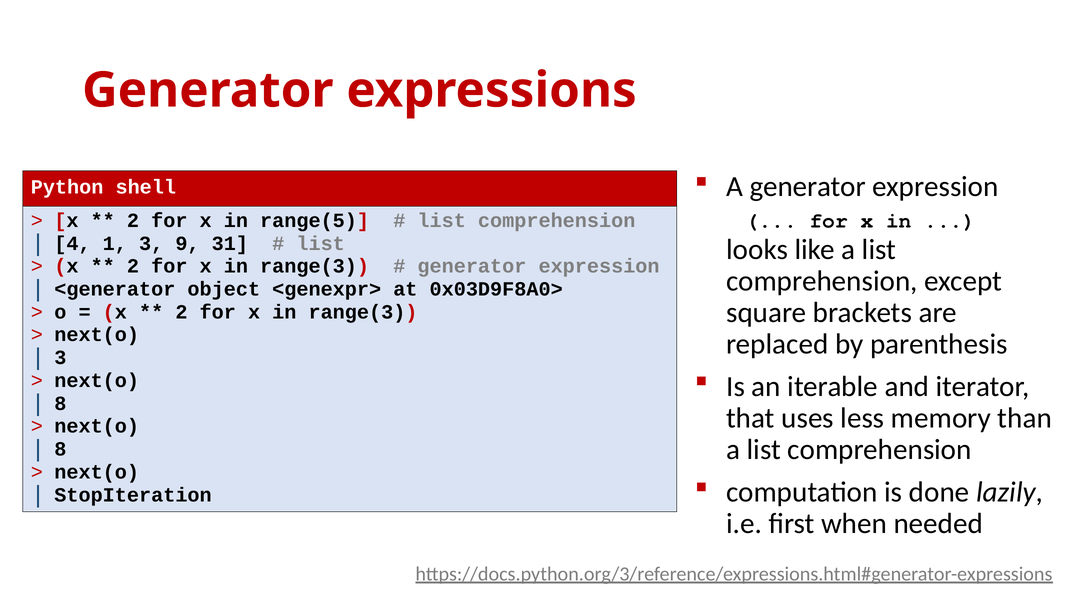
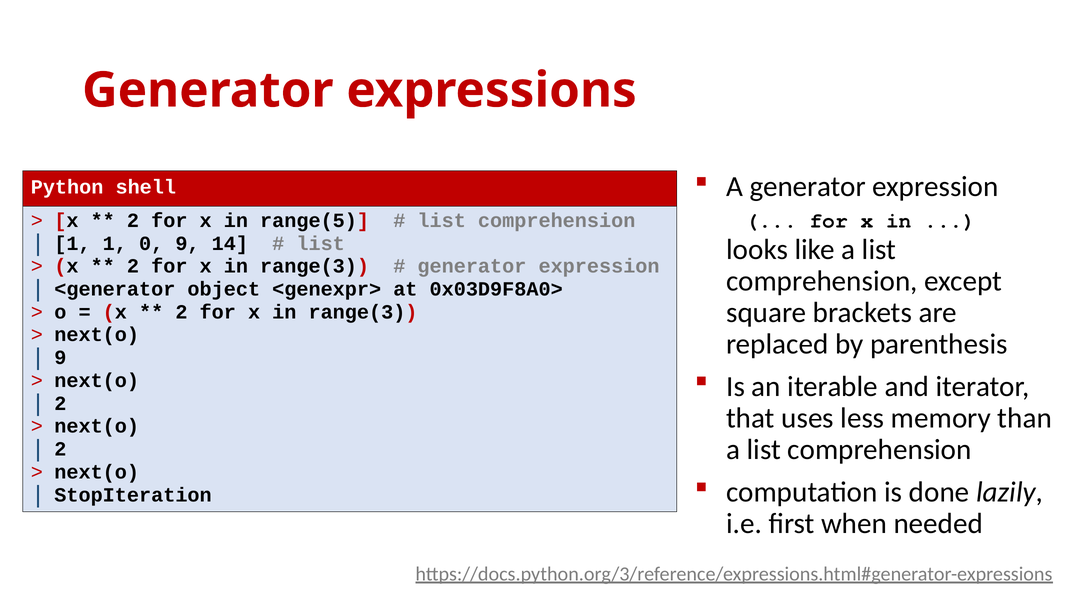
4 at (72, 243): 4 -> 1
1 3: 3 -> 0
31: 31 -> 14
3 at (60, 358): 3 -> 9
8 at (60, 404): 8 -> 2
8 at (60, 449): 8 -> 2
